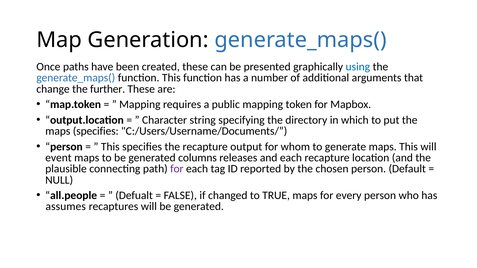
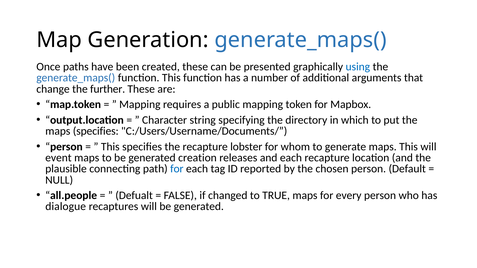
output: output -> lobster
columns: columns -> creation
for at (177, 169) colour: purple -> blue
assumes: assumes -> dialogue
